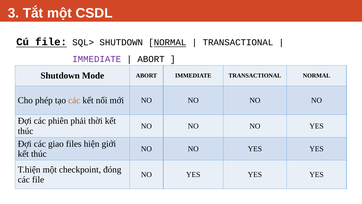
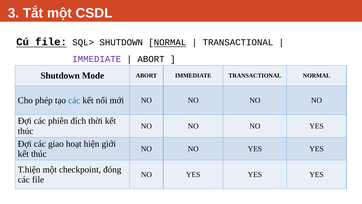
các at (74, 100) colour: orange -> blue
phải: phải -> đích
files: files -> hoạt
